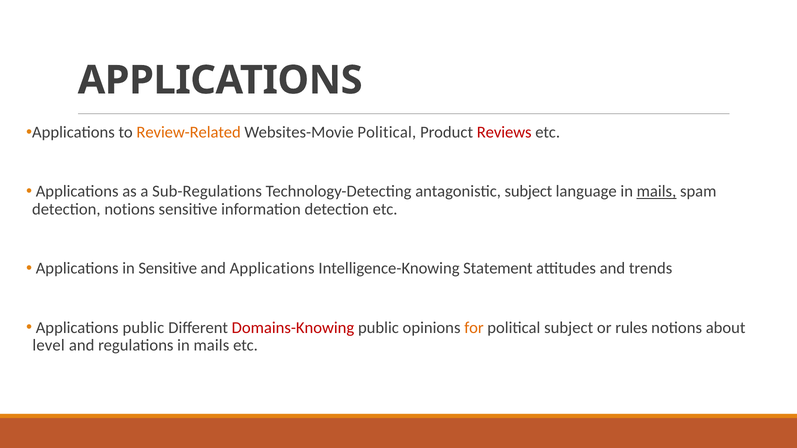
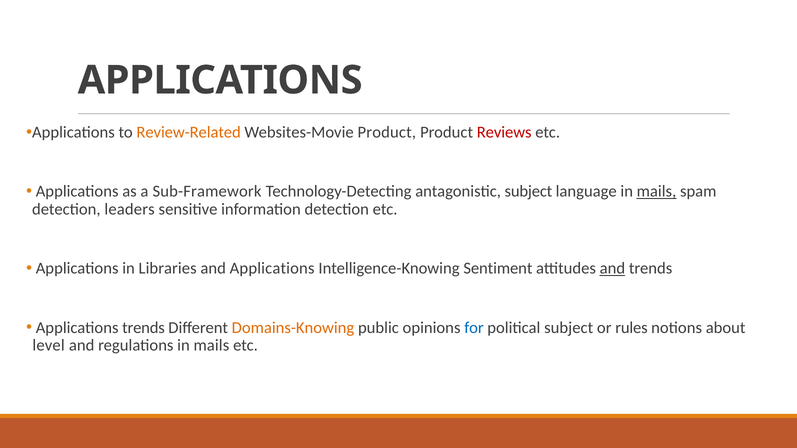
Websites-Movie Political: Political -> Product
Sub-Regulations: Sub-Regulations -> Sub-Framework
detection notions: notions -> leaders
in Sensitive: Sensitive -> Libraries
Statement: Statement -> Sentiment
and at (612, 269) underline: none -> present
Applications public: public -> trends
Domains-Knowing colour: red -> orange
for colour: orange -> blue
